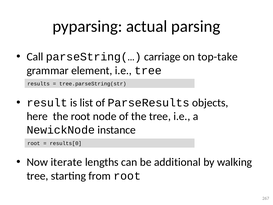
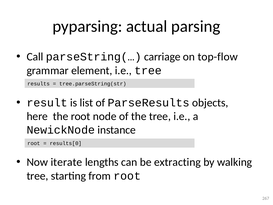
top-take: top-take -> top-flow
additional: additional -> extracting
